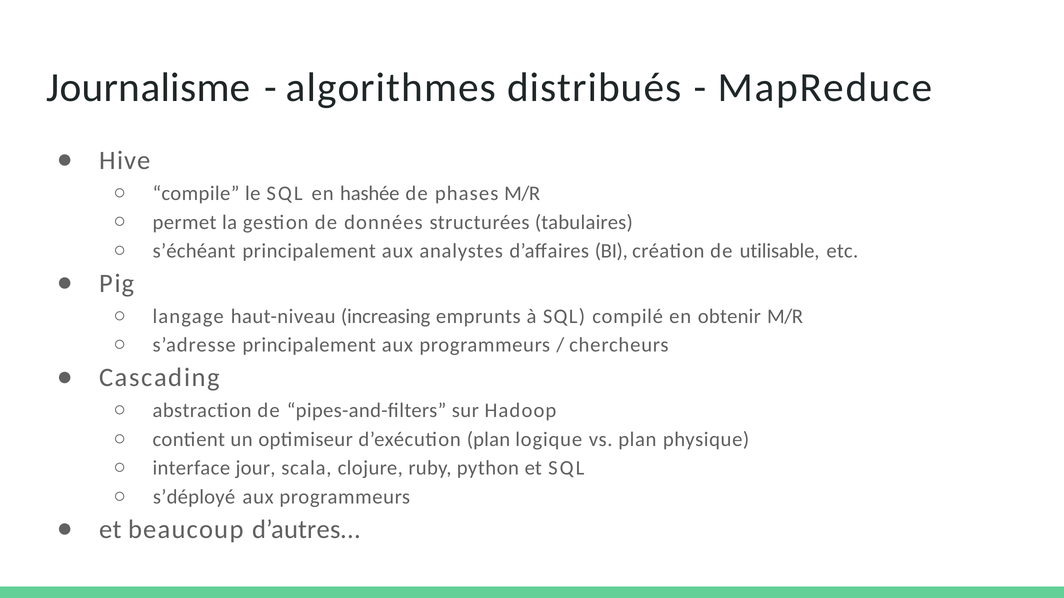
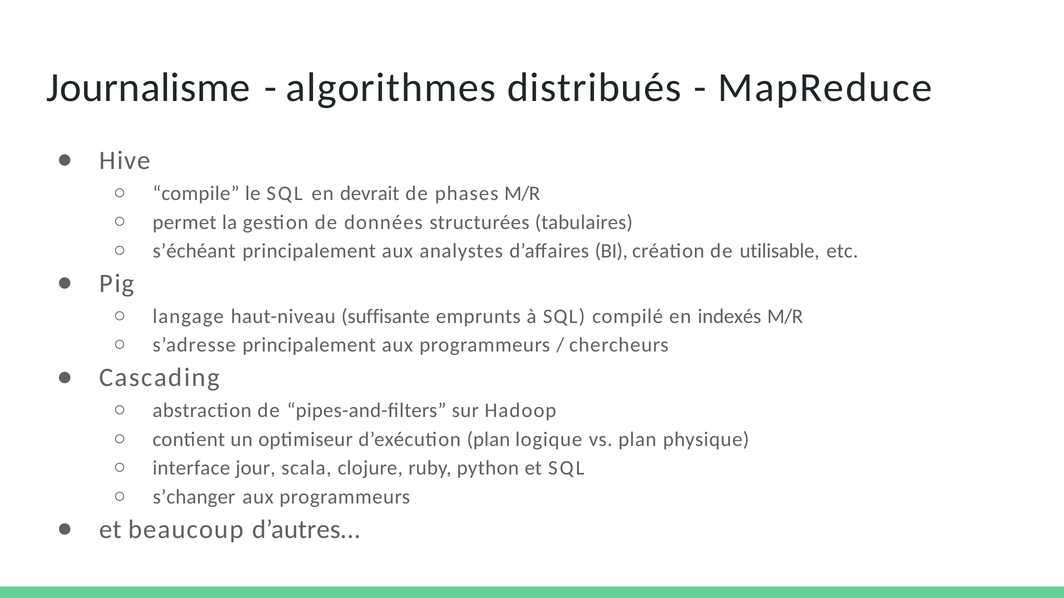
hashée: hashée -> devrait
increasing: increasing -> suffisante
obtenir: obtenir -> indexés
s’déployé: s’déployé -> s’changer
